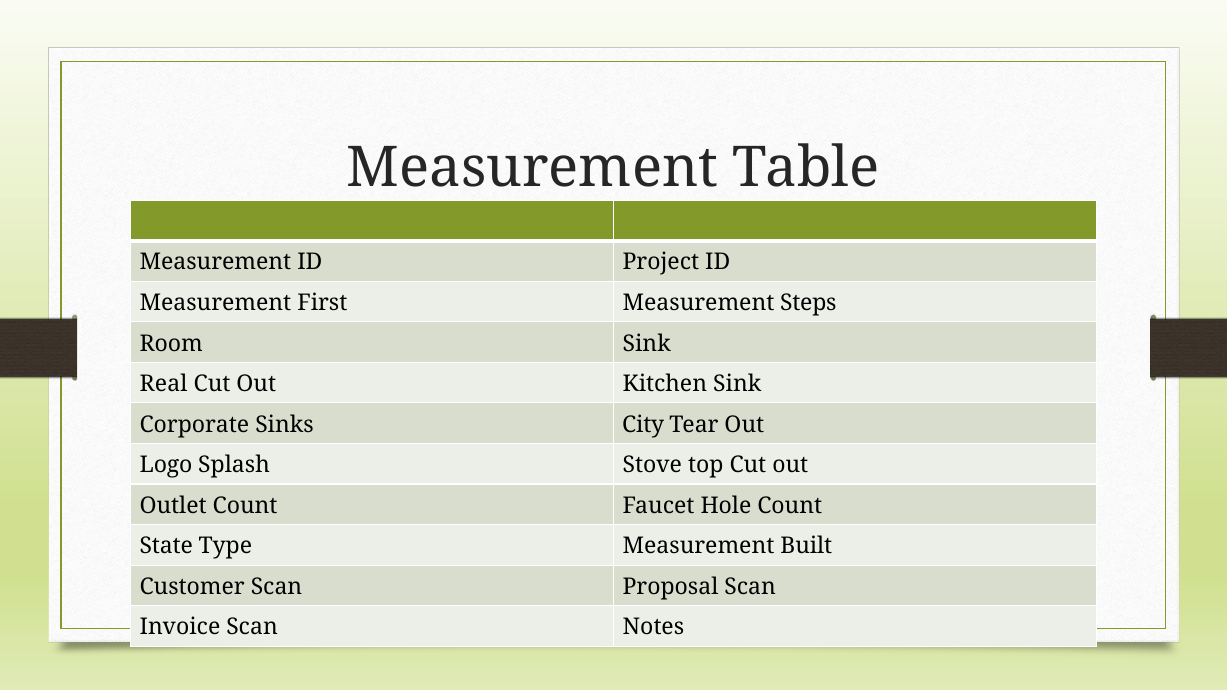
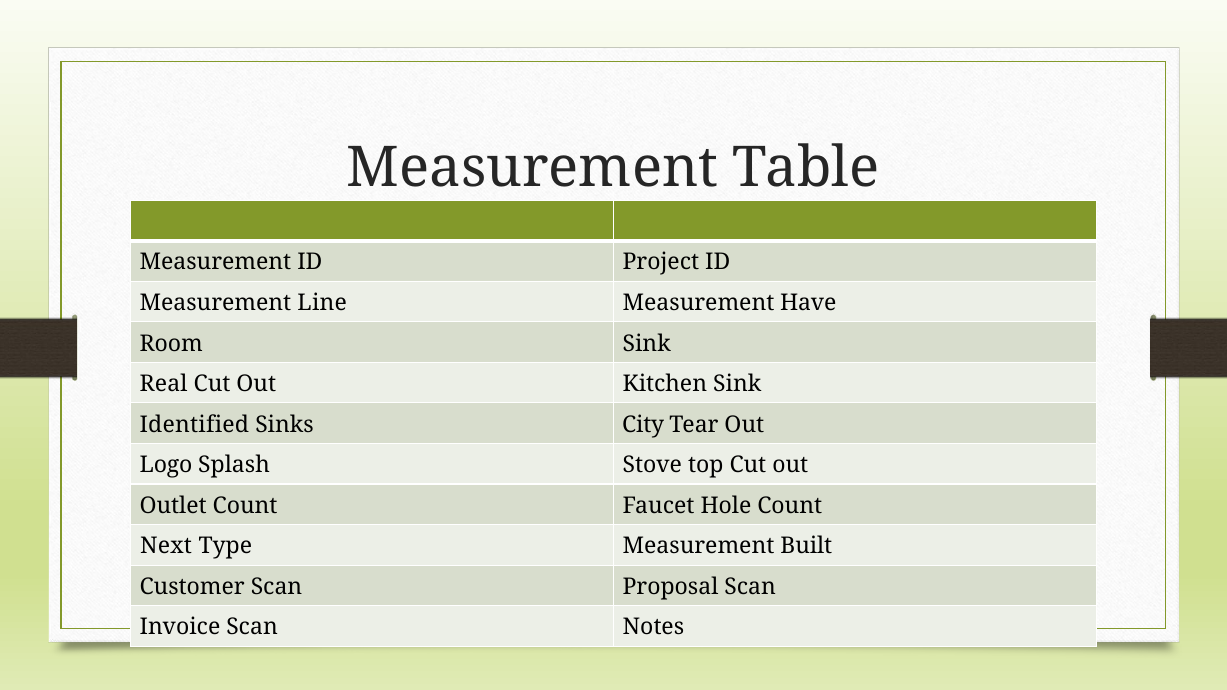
First: First -> Line
Steps: Steps -> Have
Corporate: Corporate -> Identified
State: State -> Next
